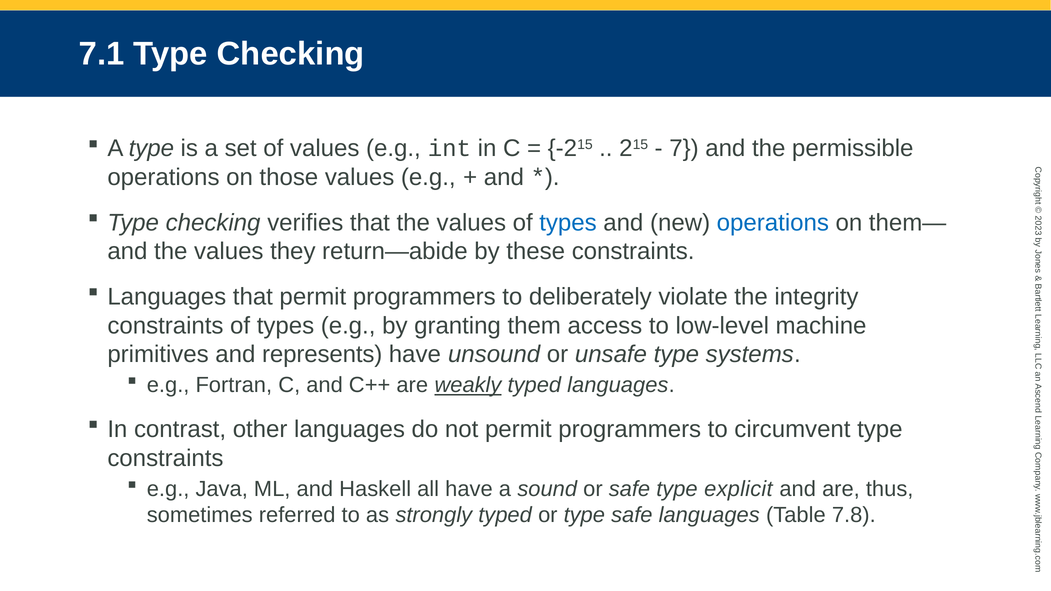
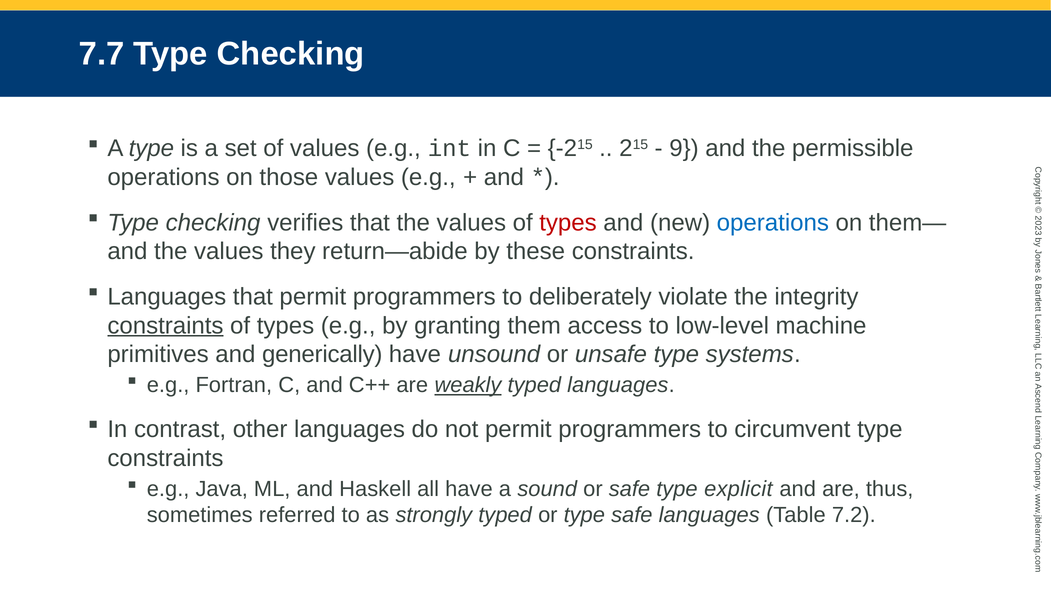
7.1: 7.1 -> 7.7
7: 7 -> 9
types at (568, 223) colour: blue -> red
constraints at (165, 326) underline: none -> present
represents: represents -> generically
7.8: 7.8 -> 7.2
